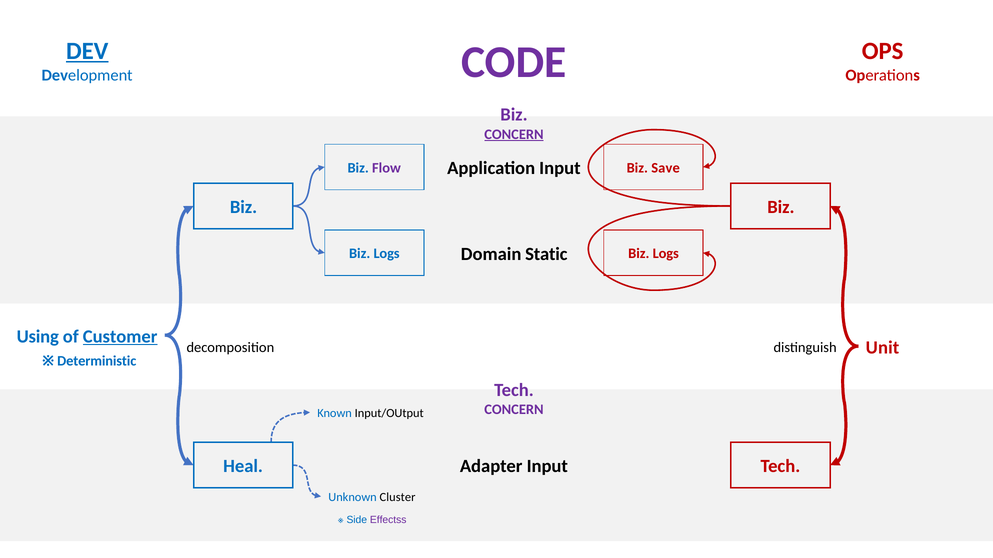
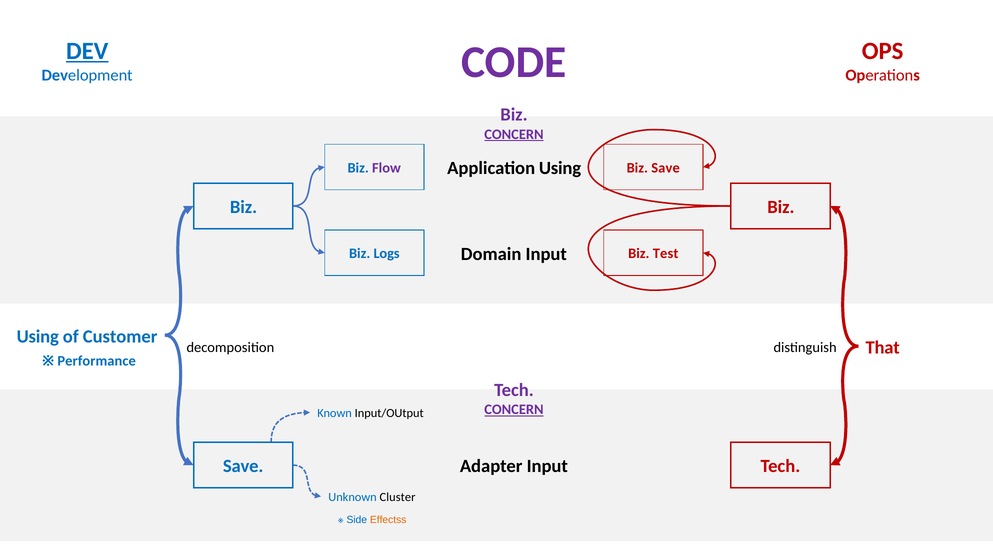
Application Input: Input -> Using
Domain Static: Static -> Input
Logs at (666, 254): Logs -> Test
Customer underline: present -> none
Unit: Unit -> That
Deterministic: Deterministic -> Performance
CONCERN at (514, 410) underline: none -> present
Heal at (243, 467): Heal -> Save
Effectss colour: purple -> orange
